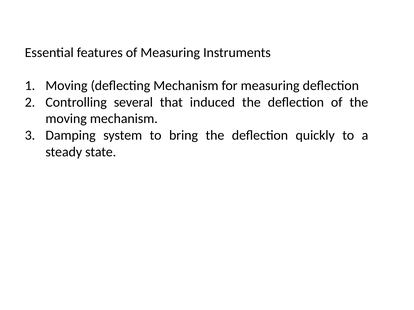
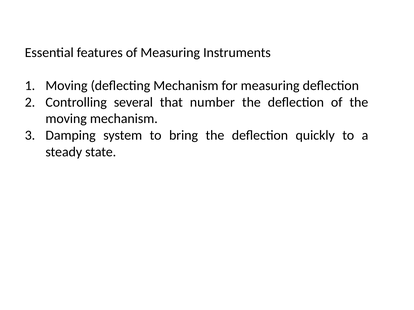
induced: induced -> number
